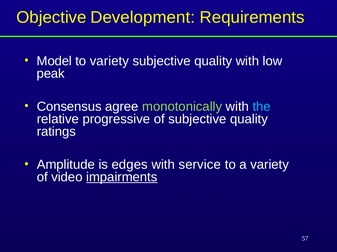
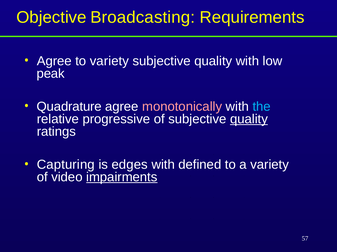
Development: Development -> Broadcasting
Model at (54, 61): Model -> Agree
Consensus: Consensus -> Quadrature
monotonically colour: light green -> pink
quality at (249, 119) underline: none -> present
Amplitude: Amplitude -> Capturing
service: service -> defined
